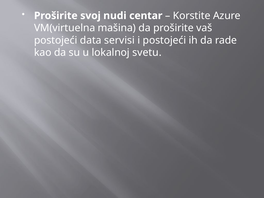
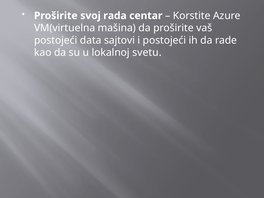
nudi: nudi -> rada
servisi: servisi -> sajtovi
